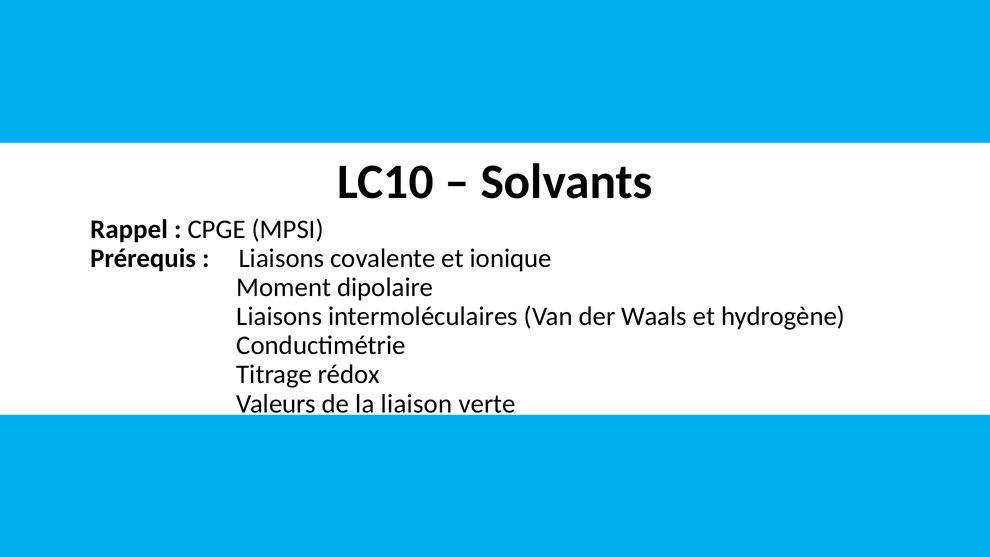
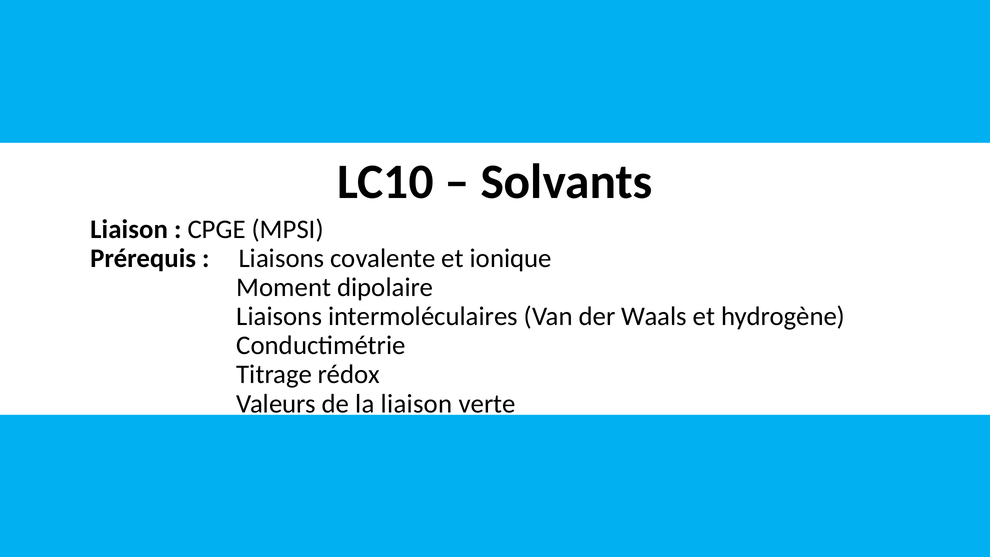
Rappel at (129, 229): Rappel -> Liaison
